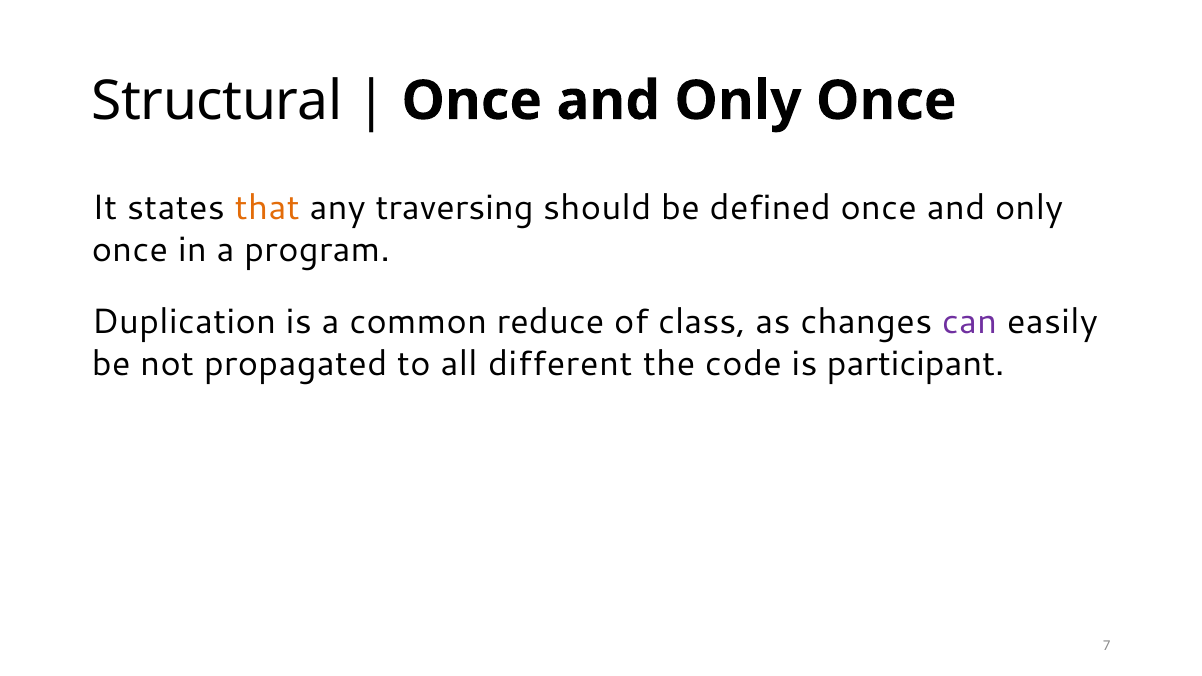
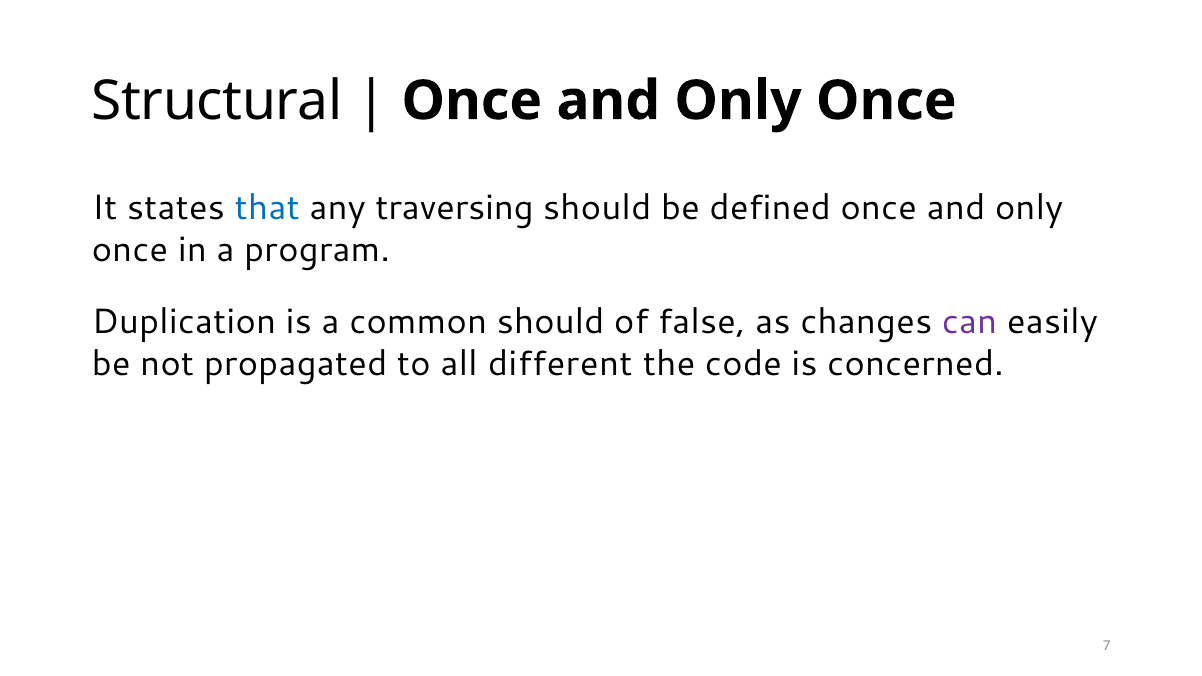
that colour: orange -> blue
common reduce: reduce -> should
class: class -> false
participant: participant -> concerned
